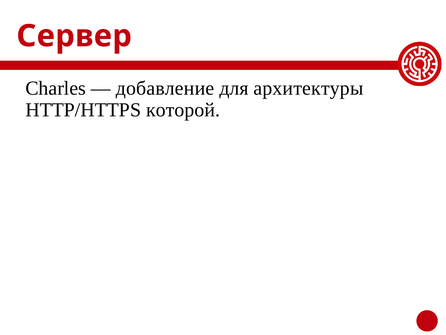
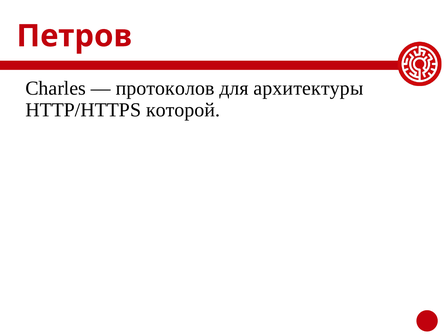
Сервер: Сервер -> Петров
добавление: добавление -> протоколов
